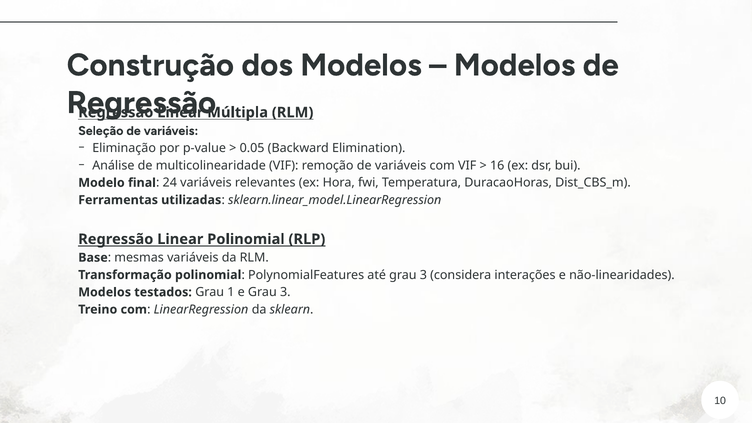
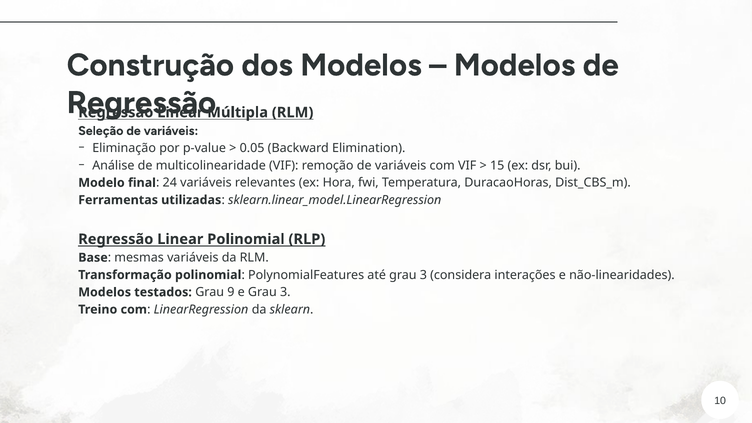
16: 16 -> 15
1: 1 -> 9
